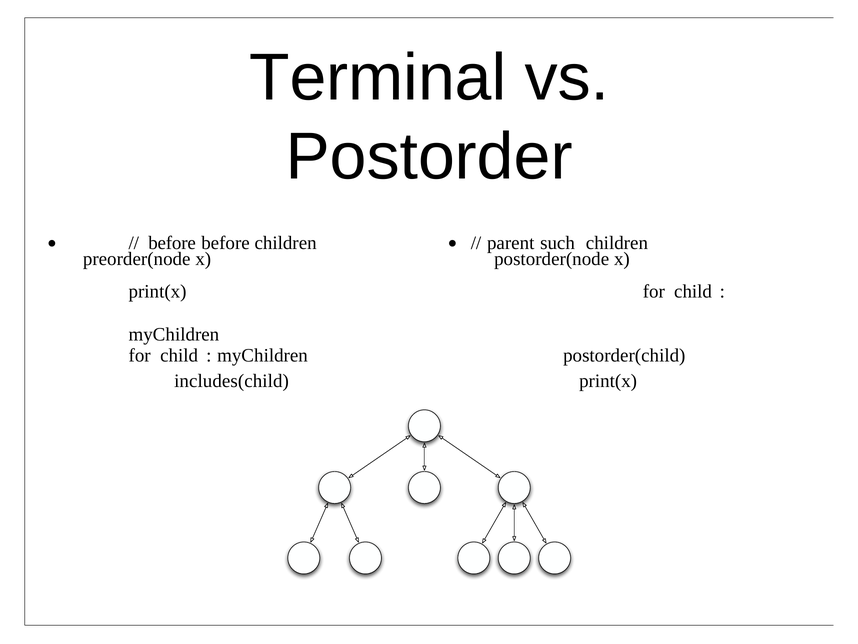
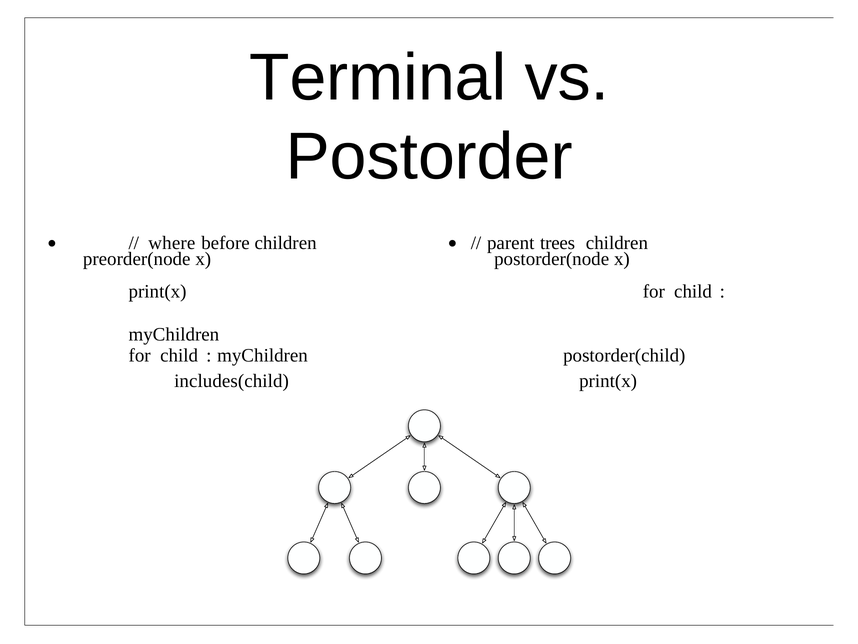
before at (172, 243): before -> where
such: such -> trees
